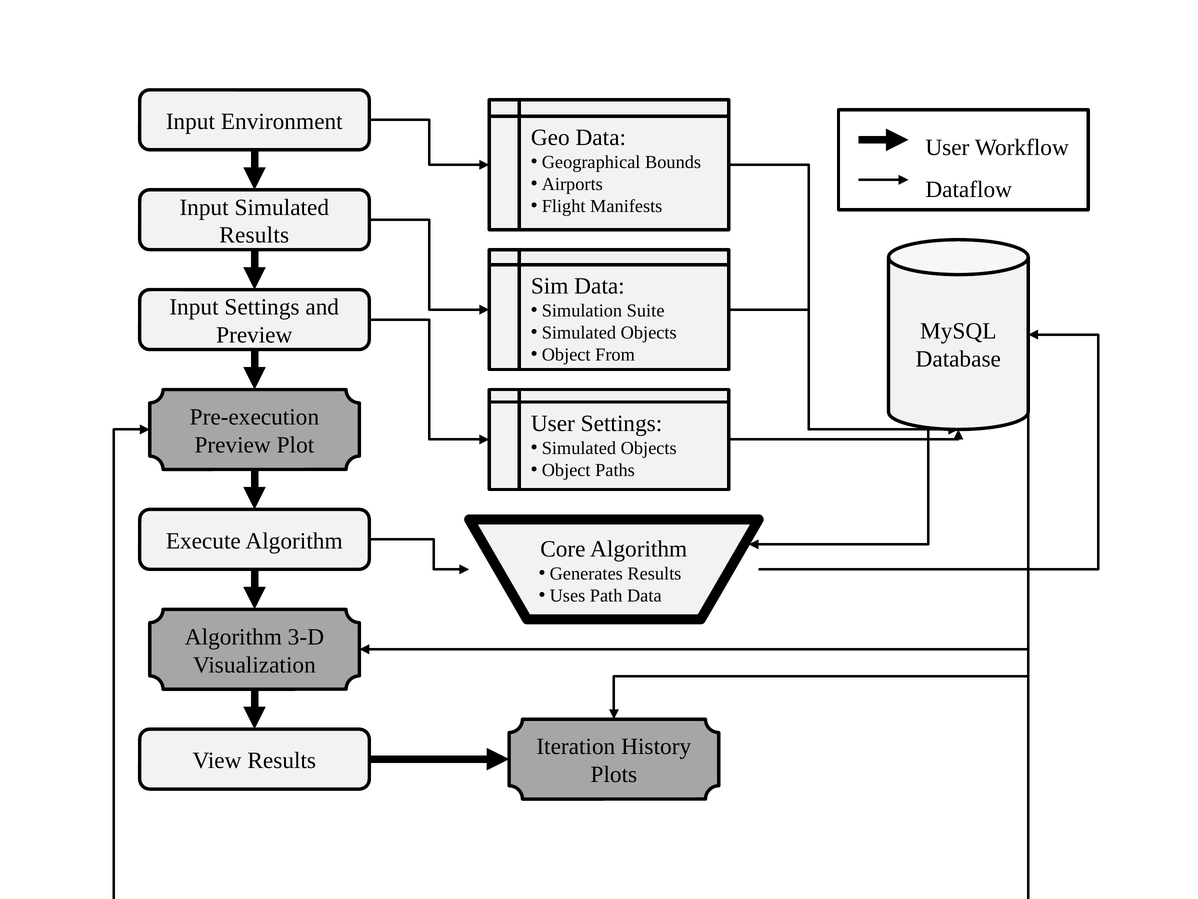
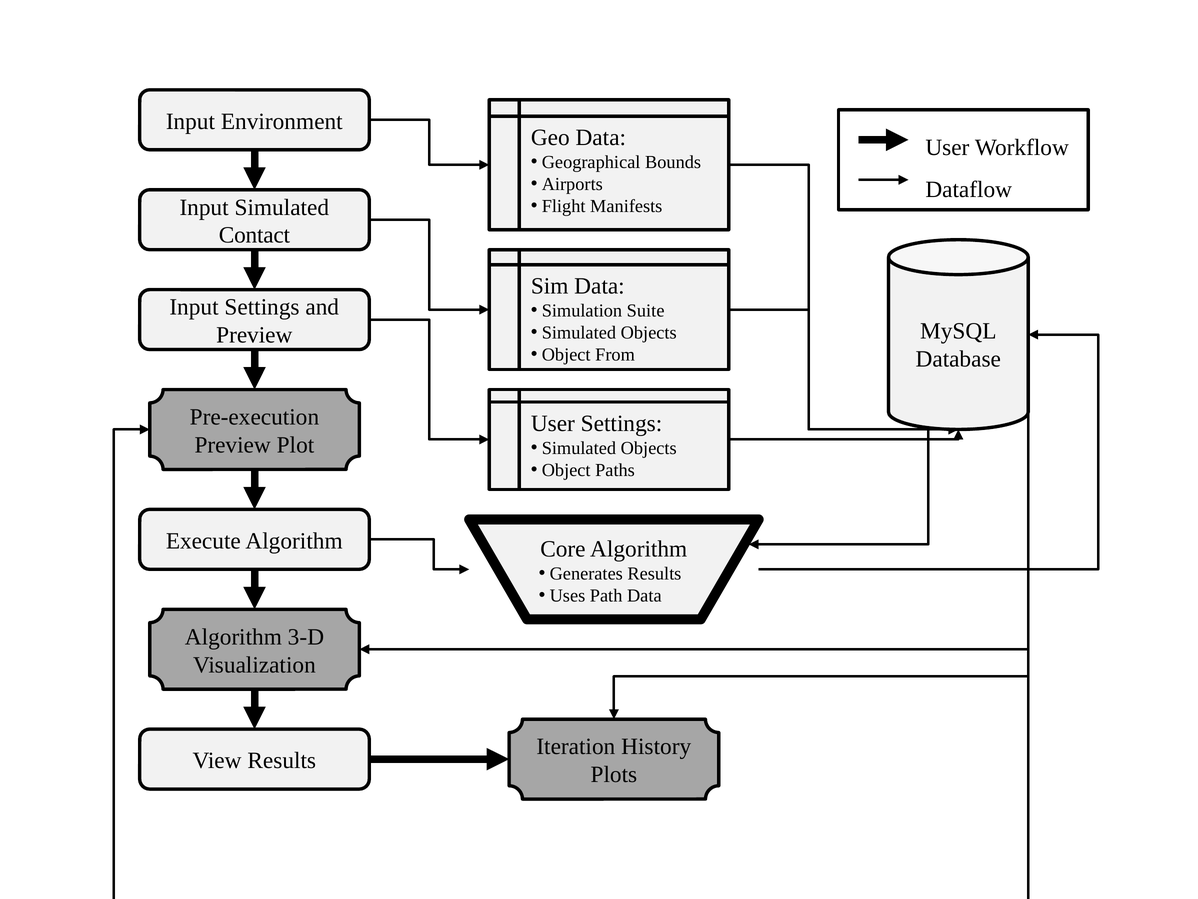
Results at (254, 235): Results -> Contact
